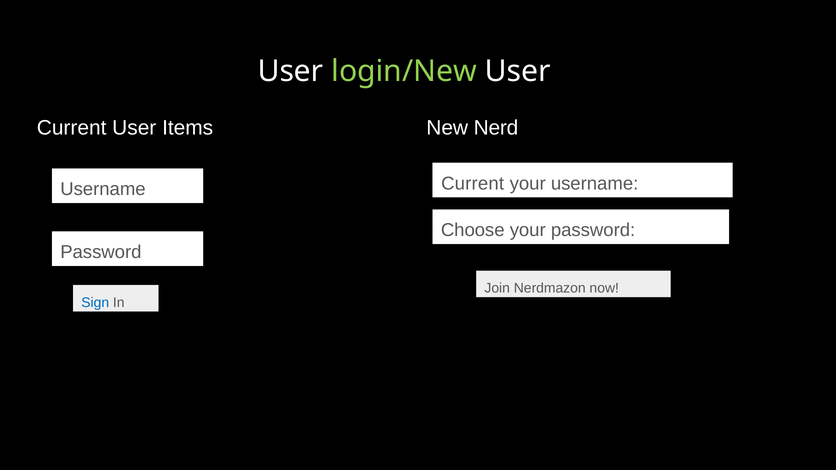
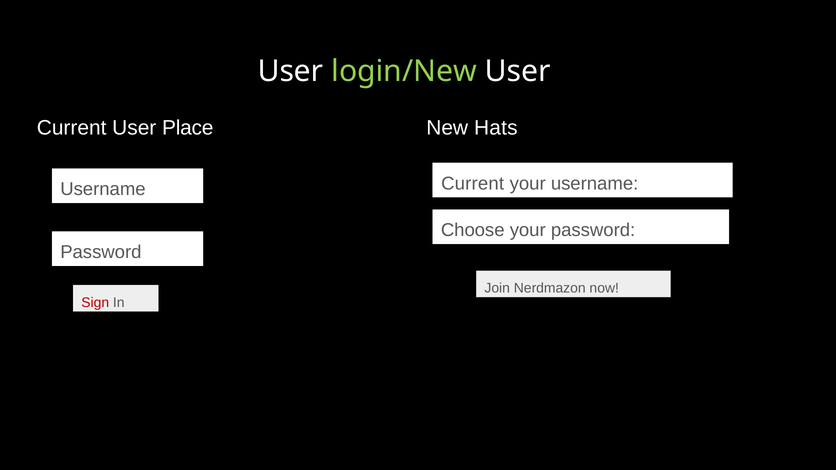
Items: Items -> Place
Nerd: Nerd -> Hats
Sign colour: blue -> red
